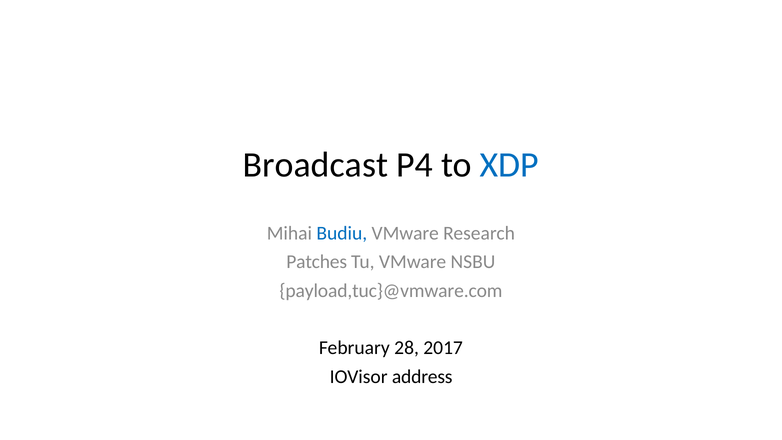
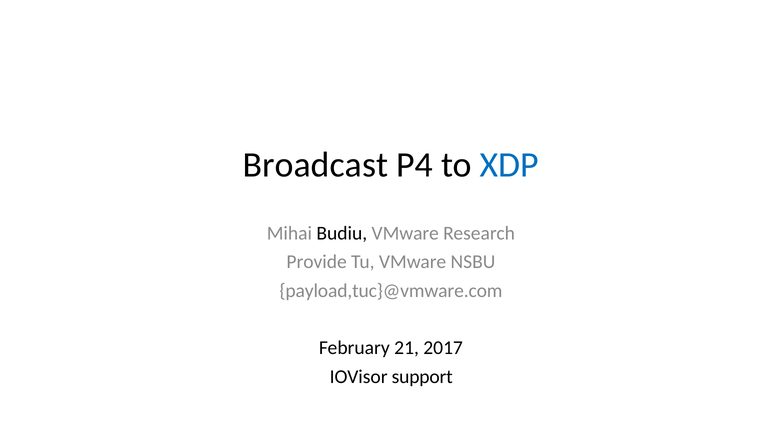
Budiu colour: blue -> black
Patches: Patches -> Provide
28: 28 -> 21
address: address -> support
